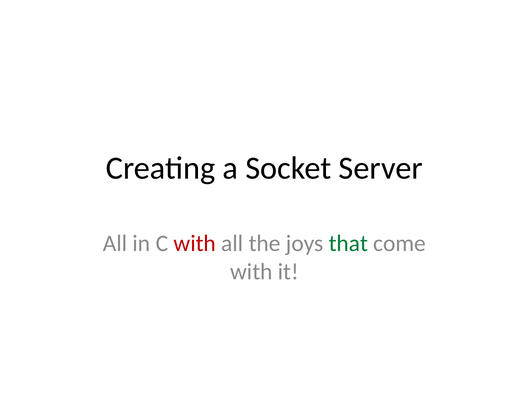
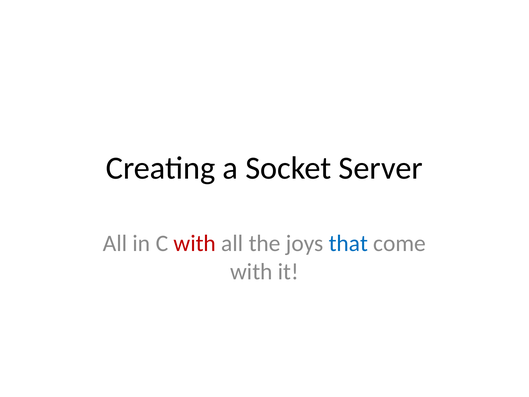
that colour: green -> blue
